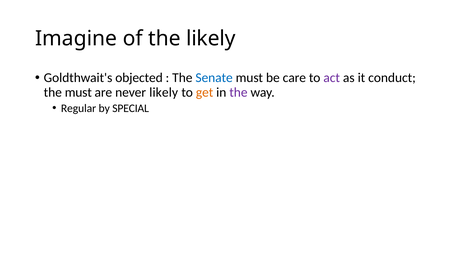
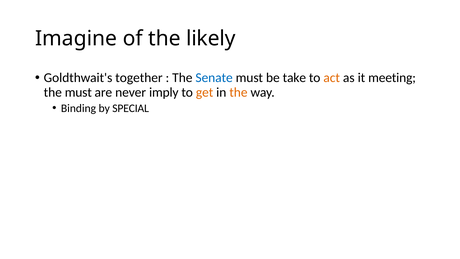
objected: objected -> together
care: care -> take
act colour: purple -> orange
conduct: conduct -> meeting
never likely: likely -> imply
the at (238, 92) colour: purple -> orange
Regular: Regular -> Binding
